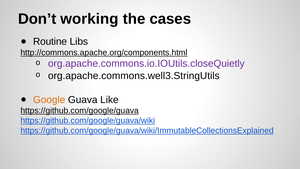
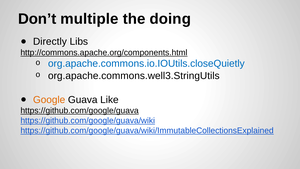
working: working -> multiple
cases: cases -> doing
Routine: Routine -> Directly
org.apache.commons.io.IOUtils.closeQuietly colour: purple -> blue
